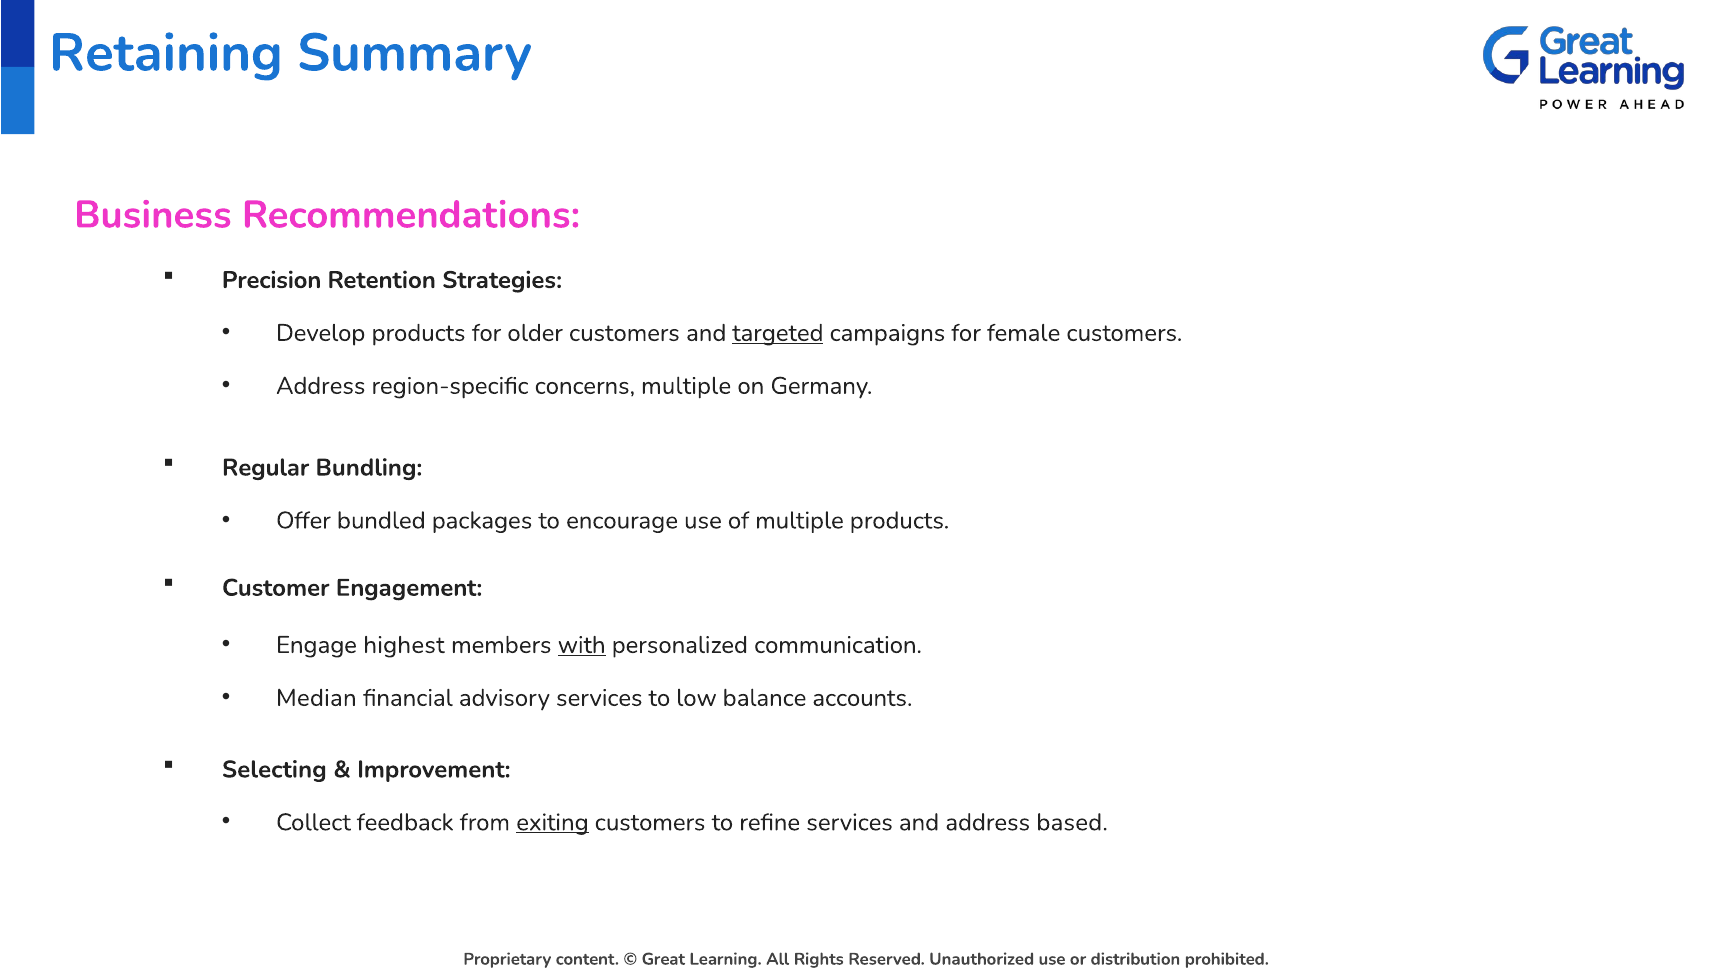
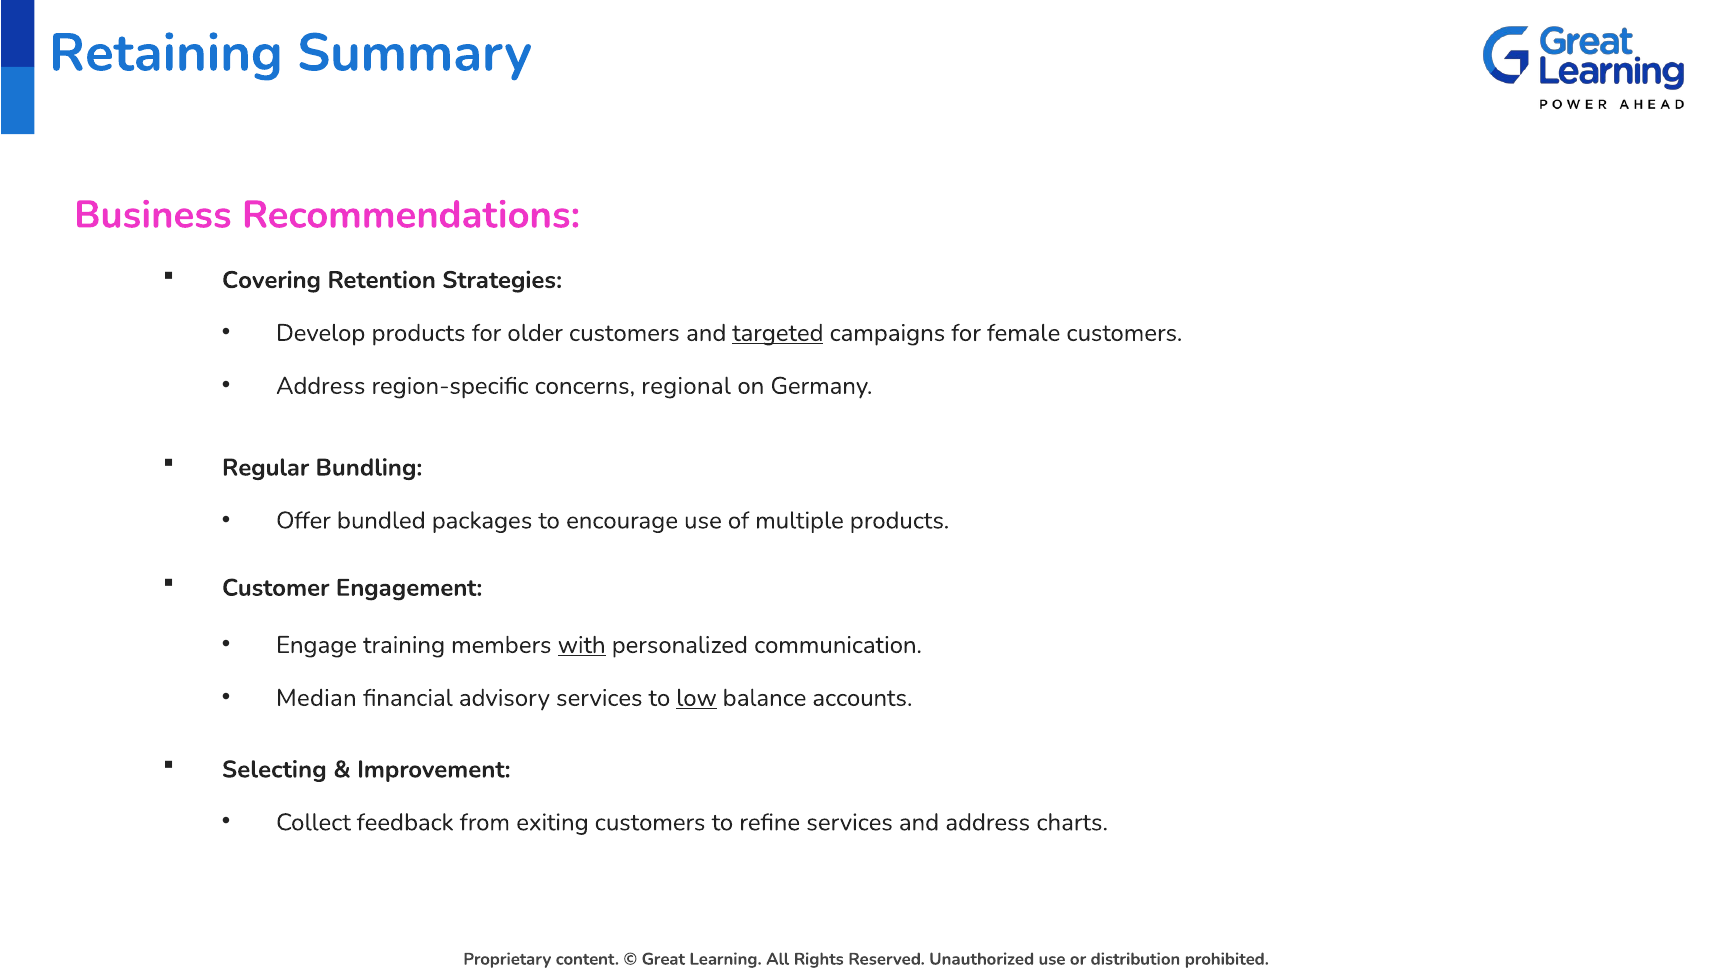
Precision: Precision -> Covering
concerns multiple: multiple -> regional
highest: highest -> training
low underline: none -> present
exiting underline: present -> none
based: based -> charts
